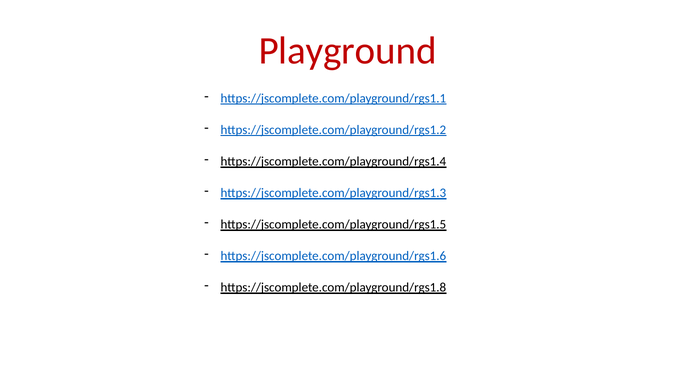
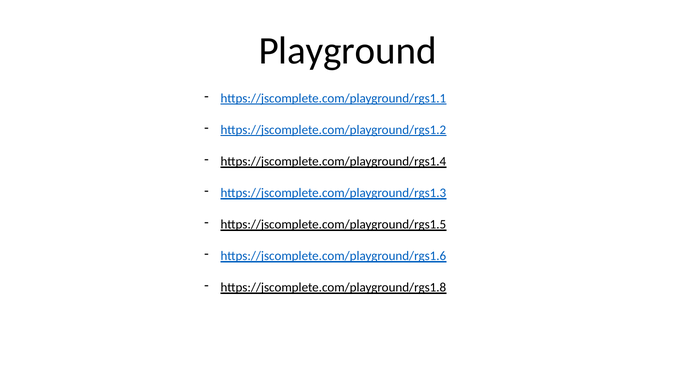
Playground colour: red -> black
